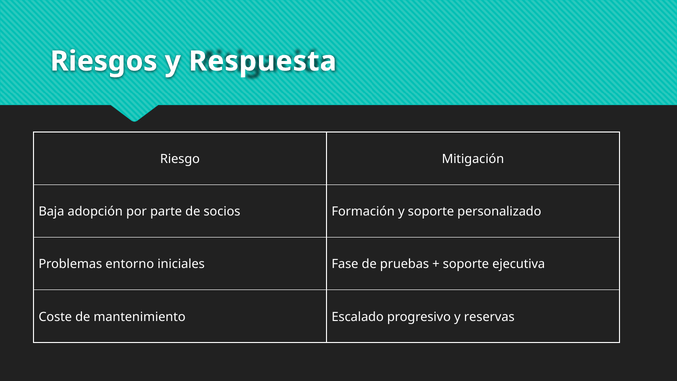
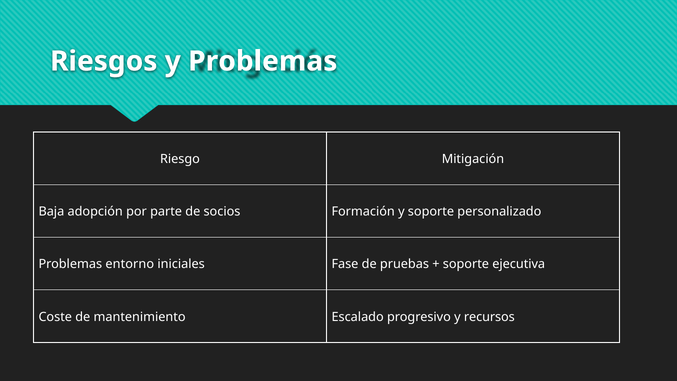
y Respuesta: Respuesta -> Problemas
reservas: reservas -> recursos
